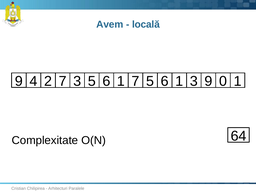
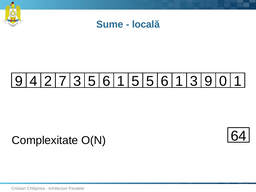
Avem: Avem -> Sume
1 7: 7 -> 5
